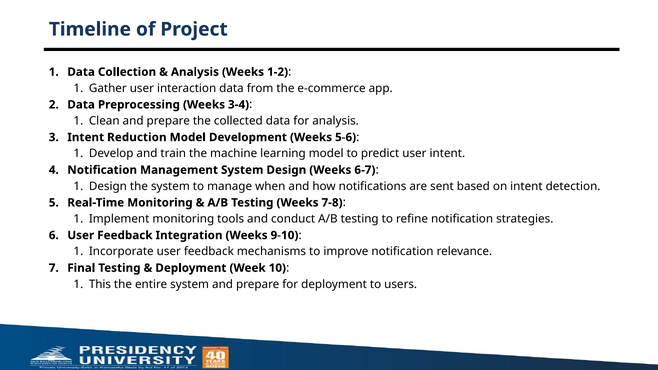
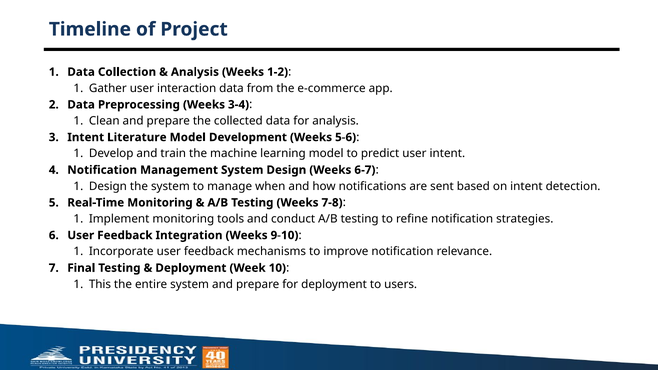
Reduction: Reduction -> Literature
